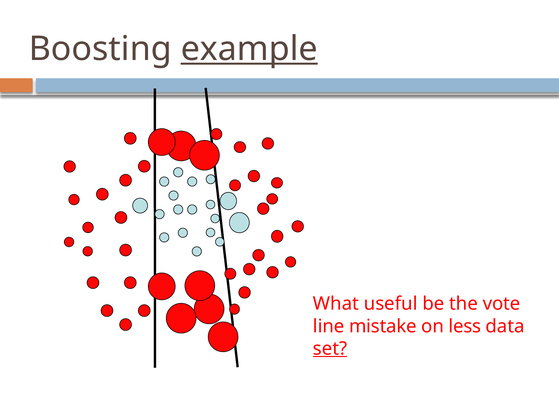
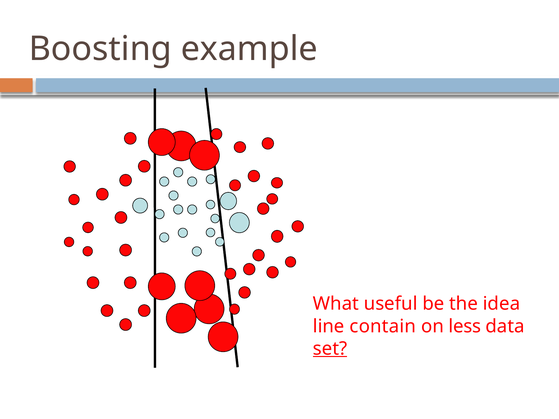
example underline: present -> none
vote: vote -> idea
mistake: mistake -> contain
